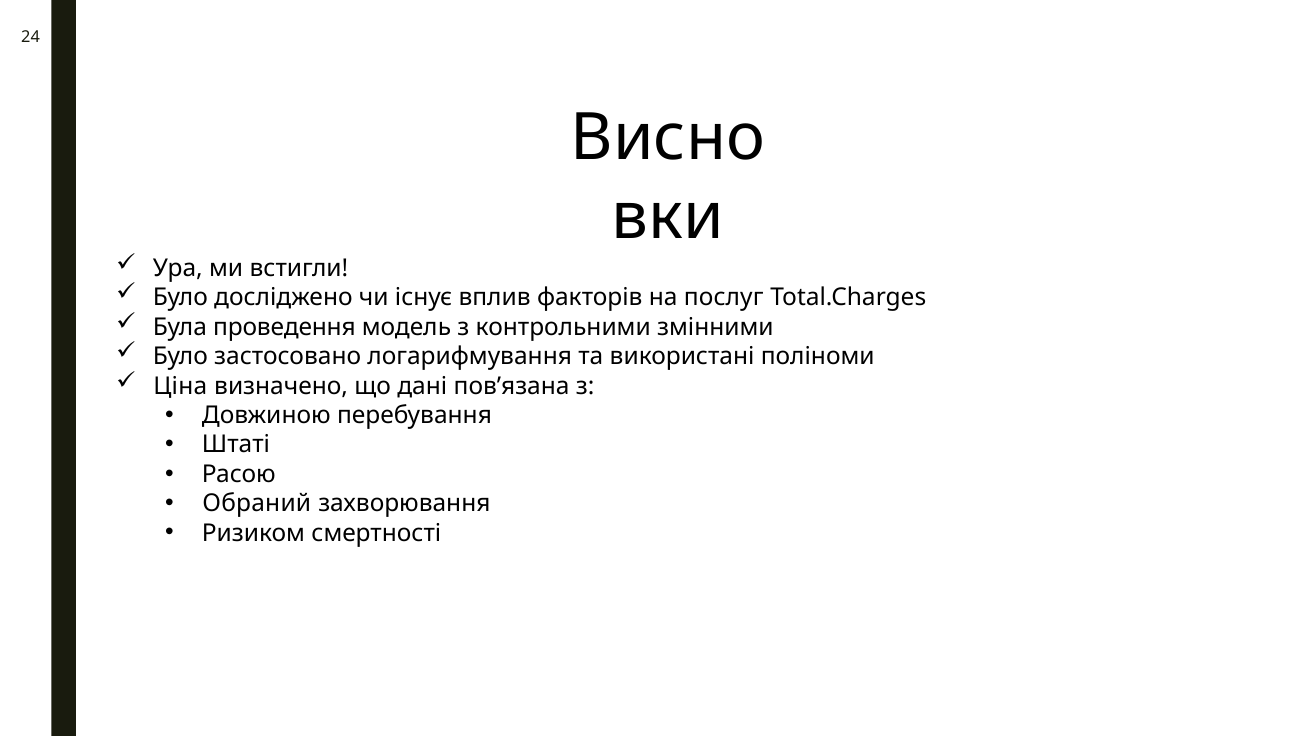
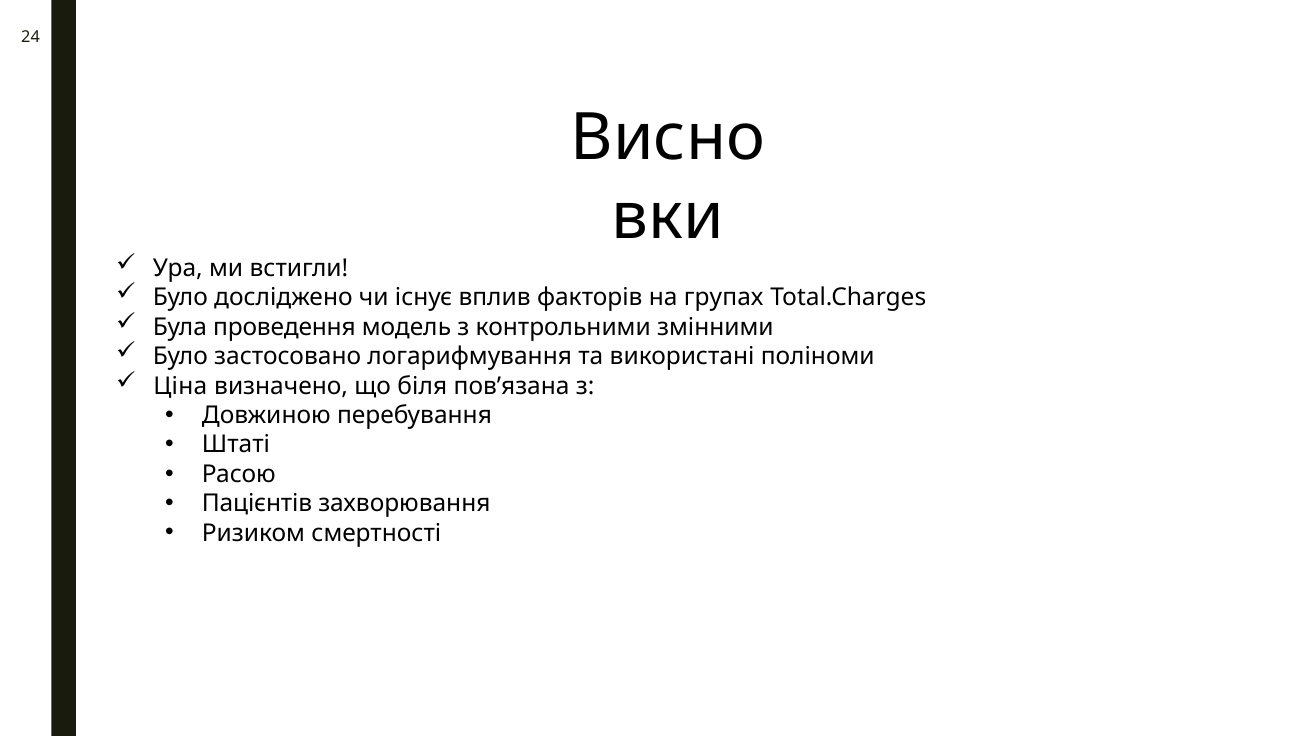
послуг: послуг -> групах
дані: дані -> біля
Обраний: Обраний -> Пацієнтів
